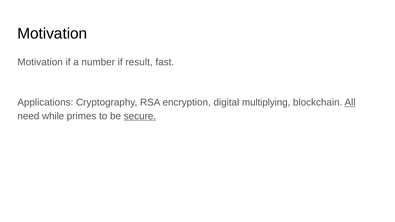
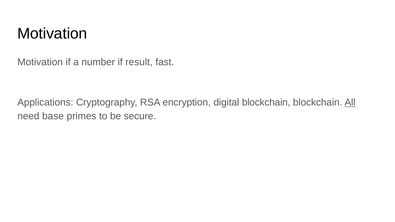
digital multiplying: multiplying -> blockchain
while: while -> base
secure underline: present -> none
